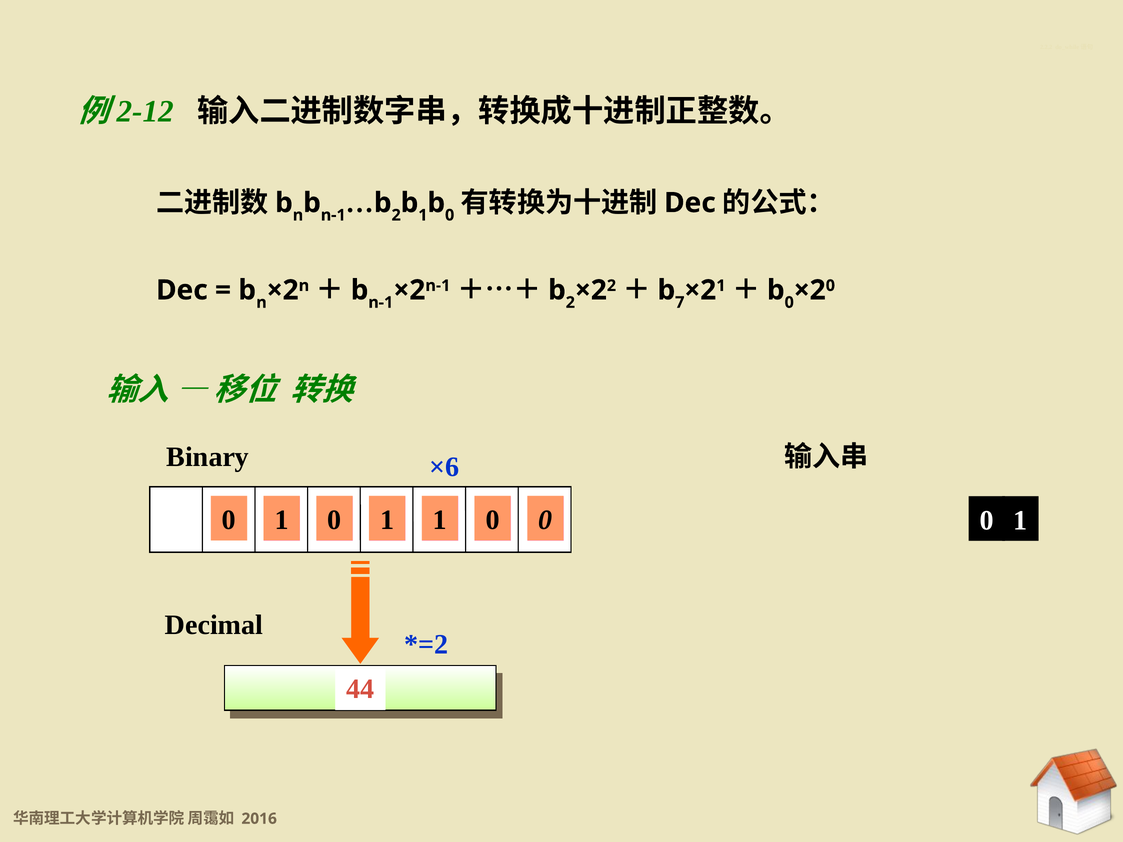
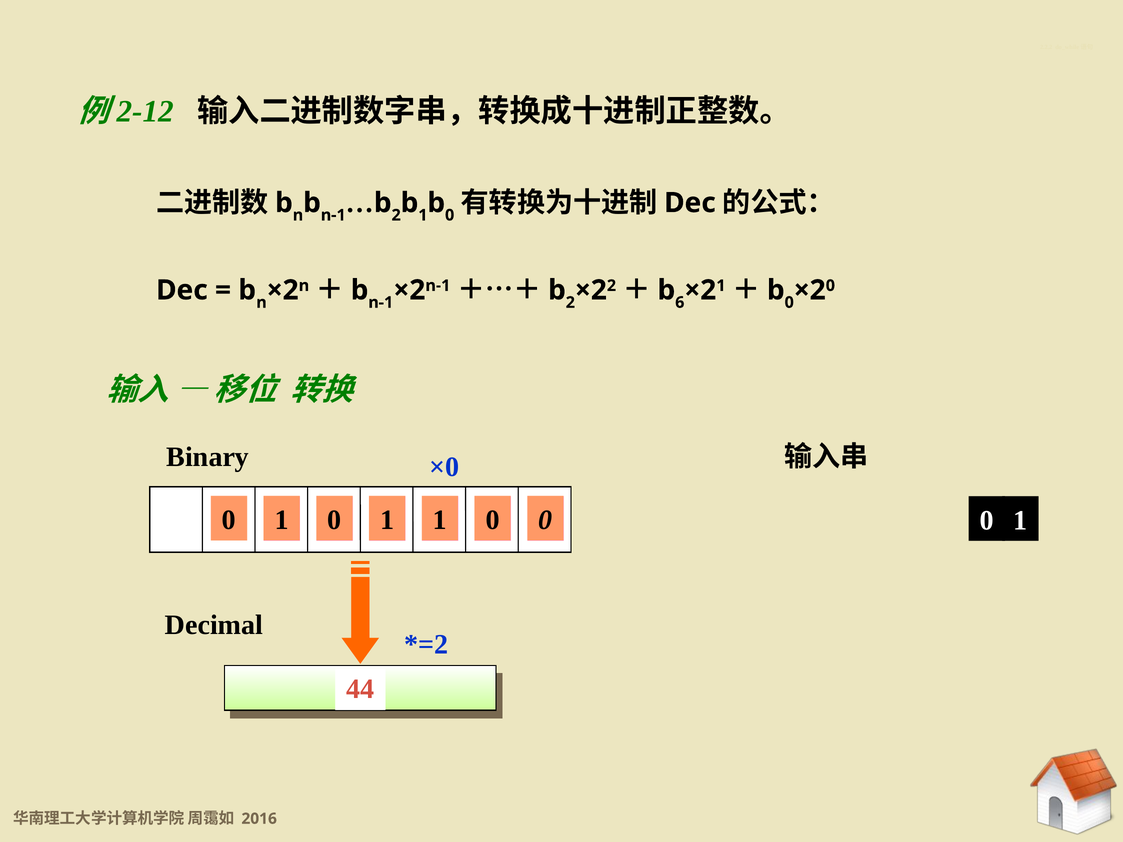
7: 7 -> 6
×6: ×6 -> ×0
